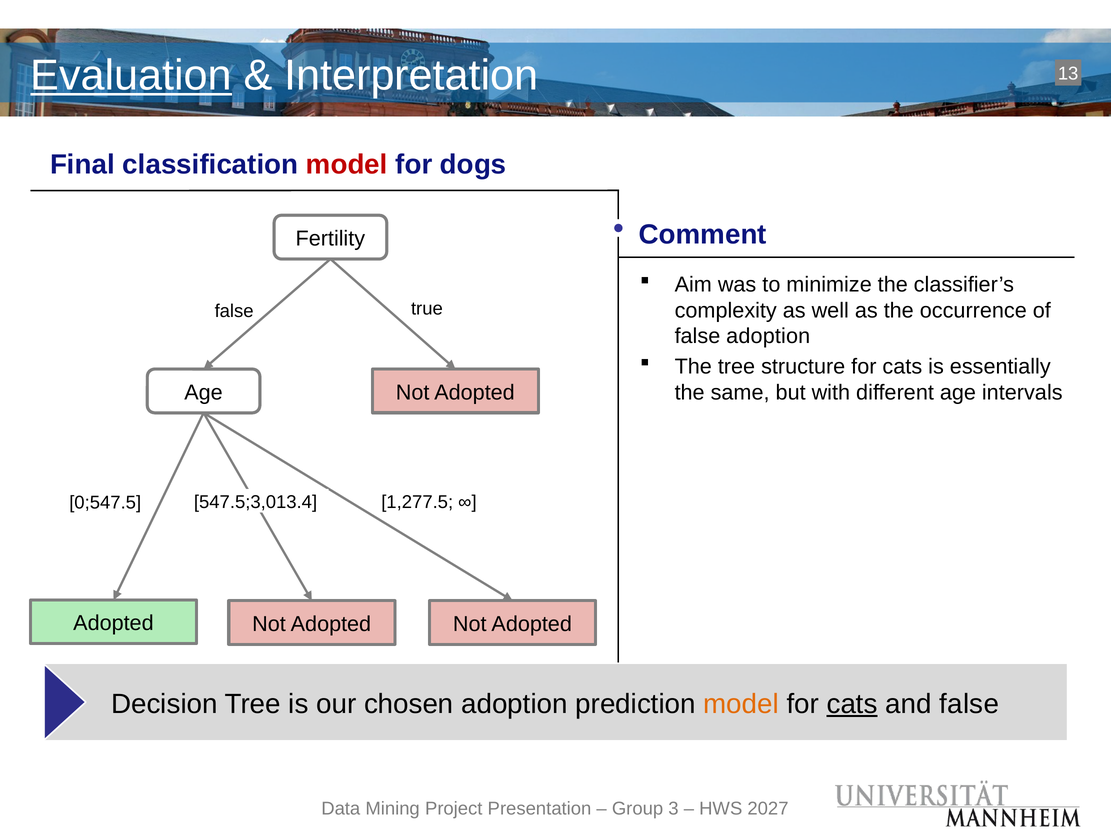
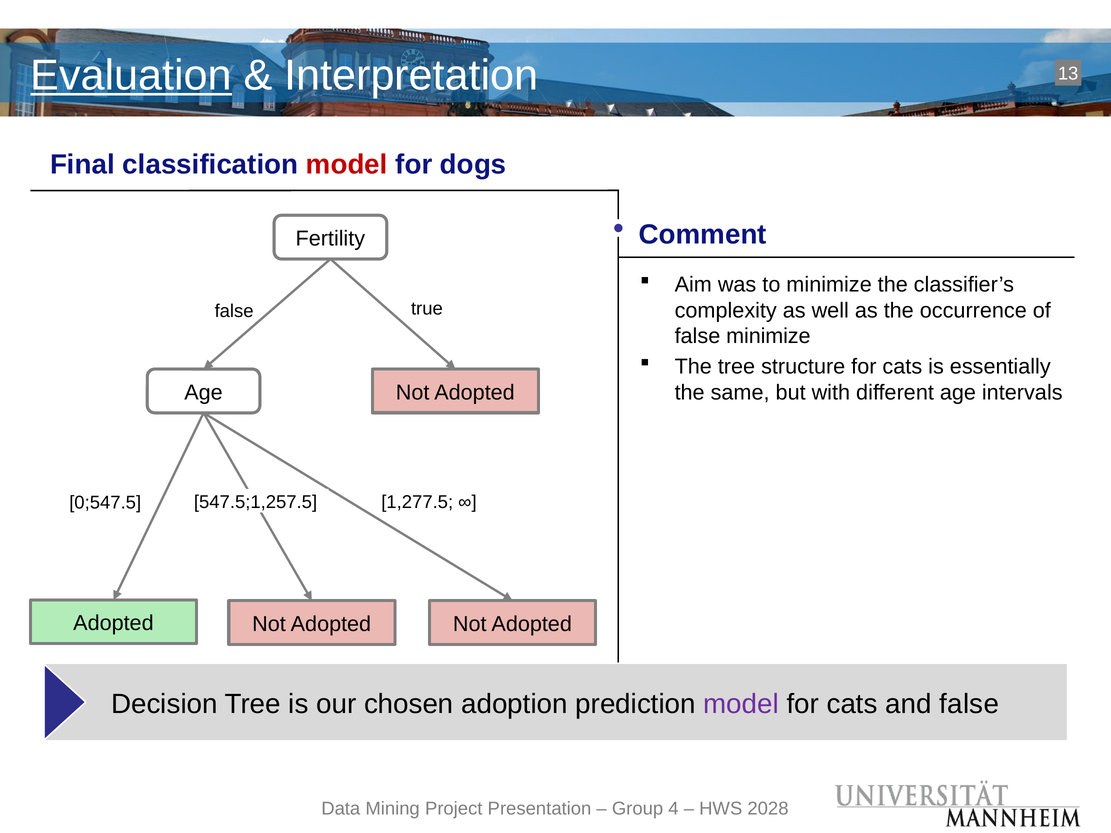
false adoption: adoption -> minimize
547.5;3,013.4: 547.5;3,013.4 -> 547.5;1,257.5
model at (741, 704) colour: orange -> purple
cats at (852, 704) underline: present -> none
3: 3 -> 4
2027: 2027 -> 2028
